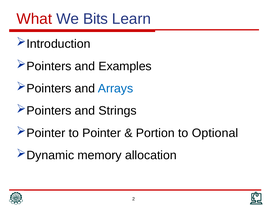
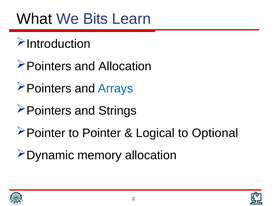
What colour: red -> black
and Examples: Examples -> Allocation
Portion: Portion -> Logical
